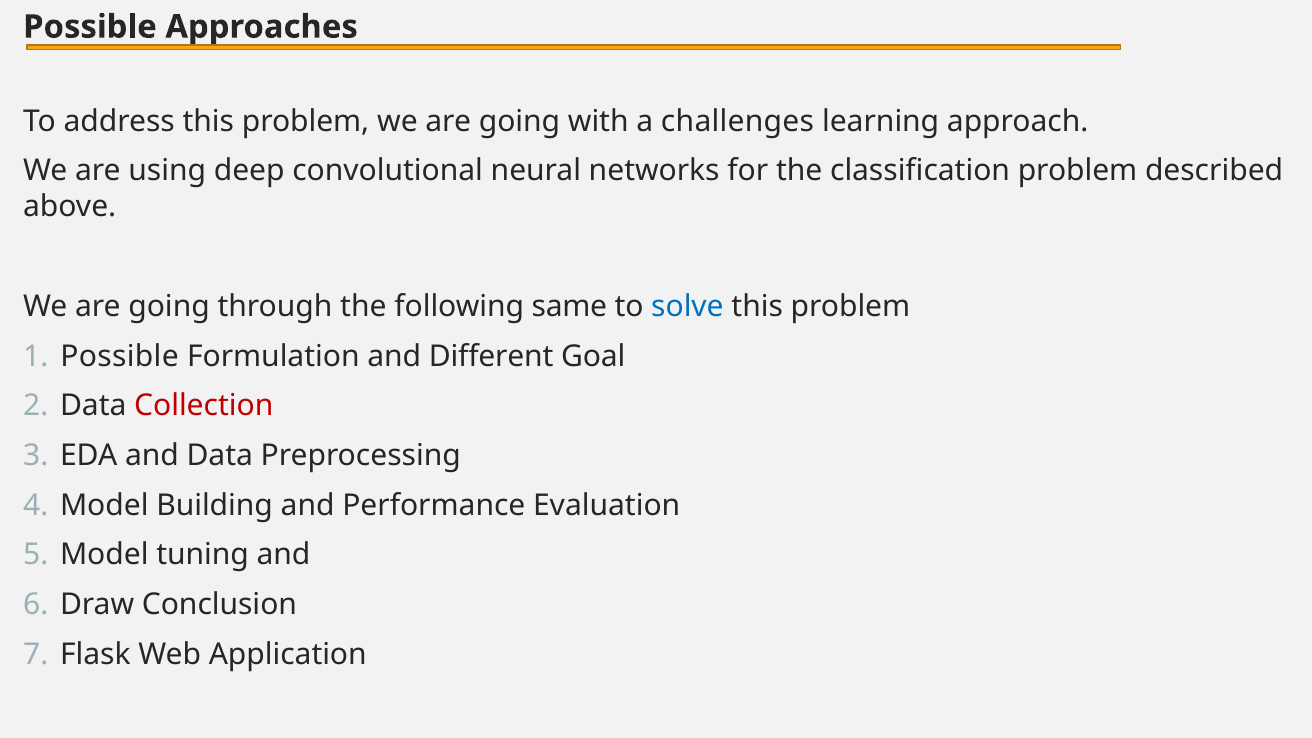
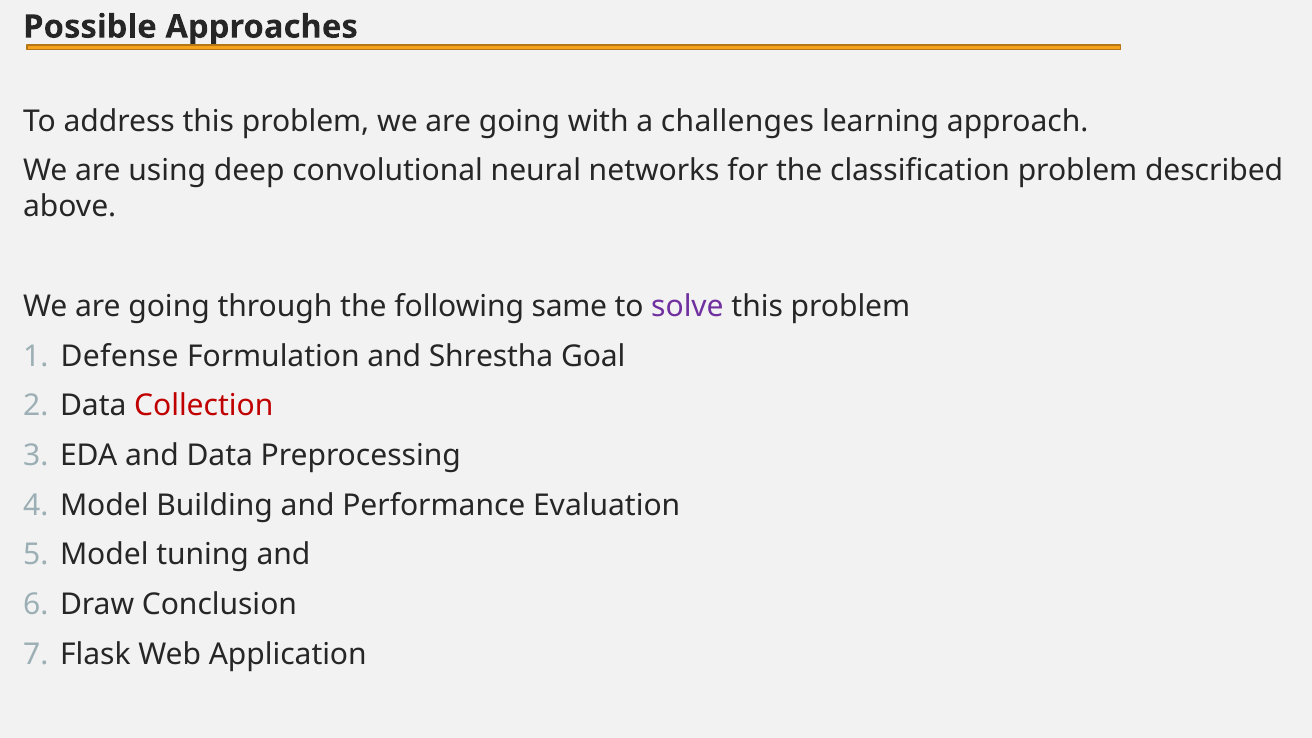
solve colour: blue -> purple
Possible at (120, 356): Possible -> Defense
Different: Different -> Shrestha
